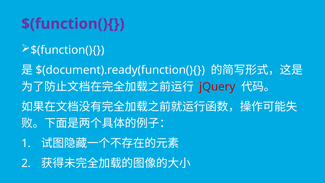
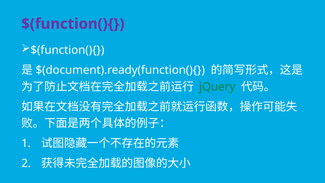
jQuery colour: red -> green
